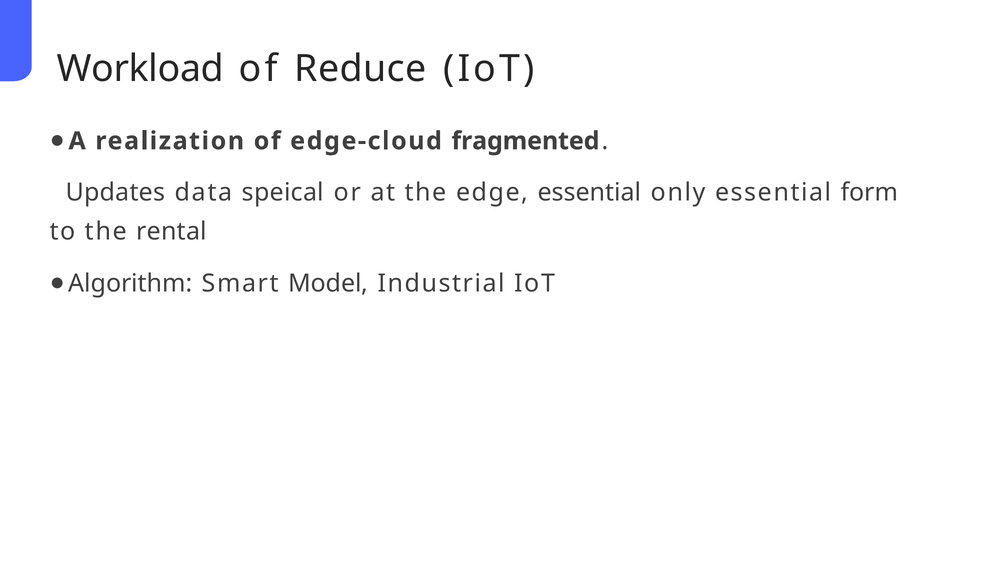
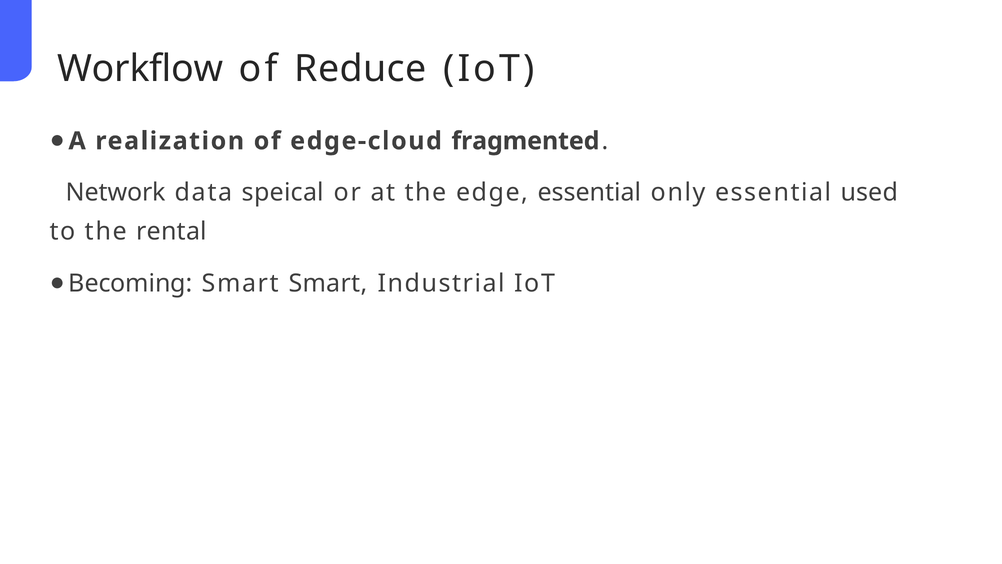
Workload: Workload -> Workflow
Updates: Updates -> Network
form: form -> used
Algorithm: Algorithm -> Becoming
Smart Model: Model -> Smart
